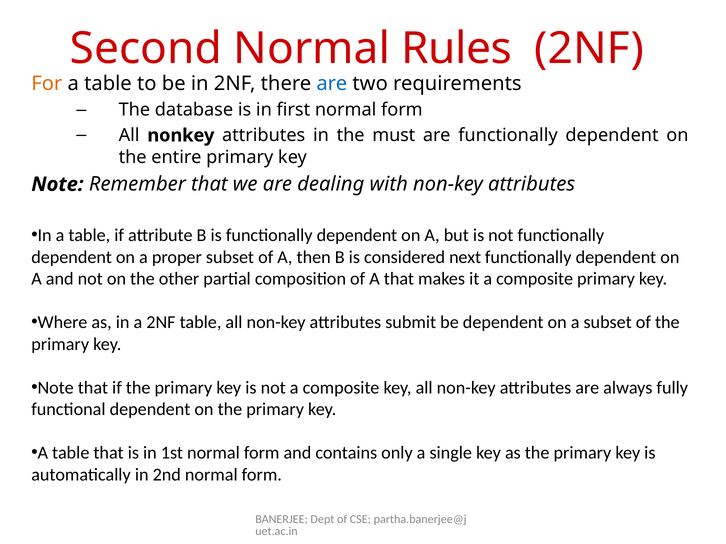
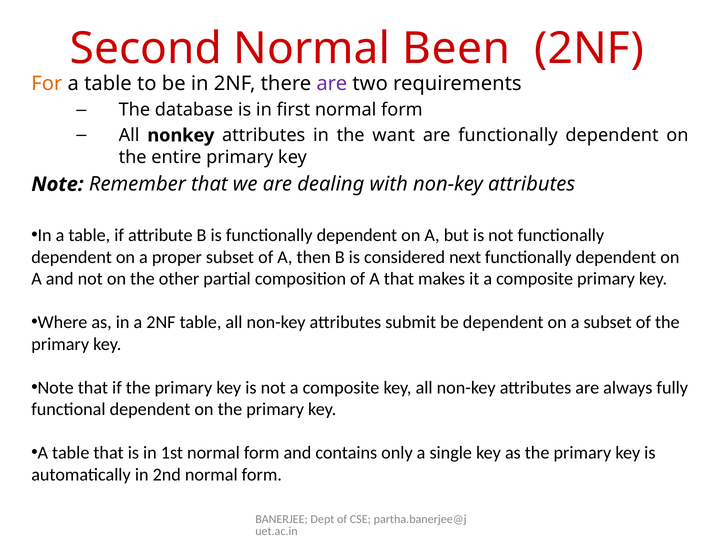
Rules: Rules -> Been
are at (332, 84) colour: blue -> purple
must: must -> want
